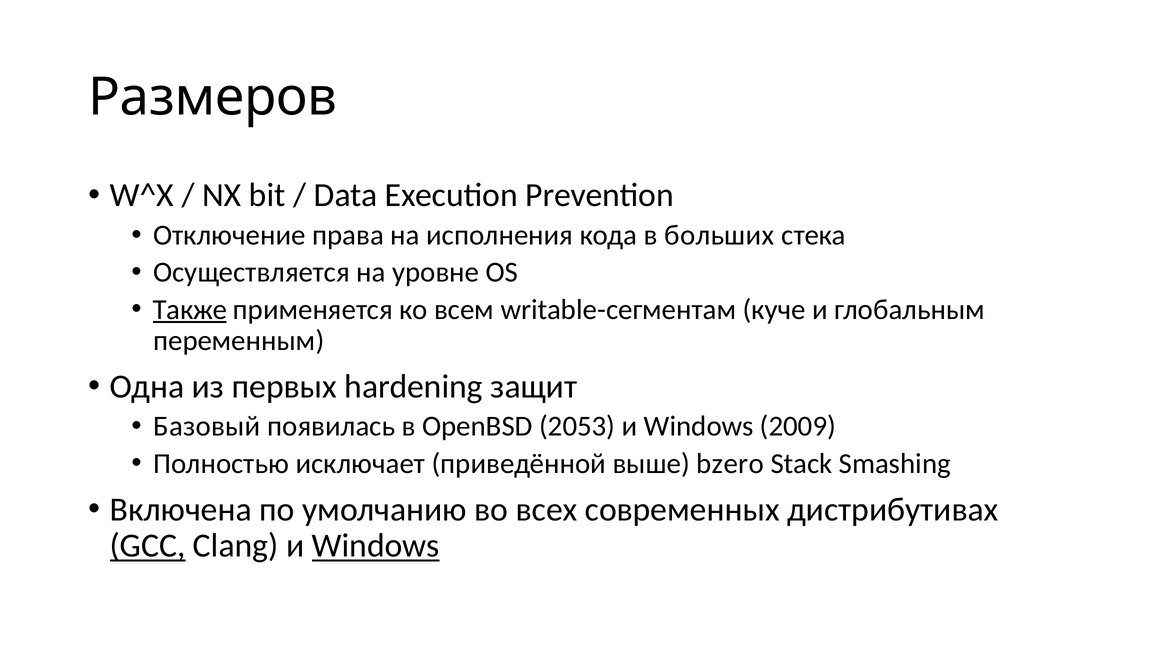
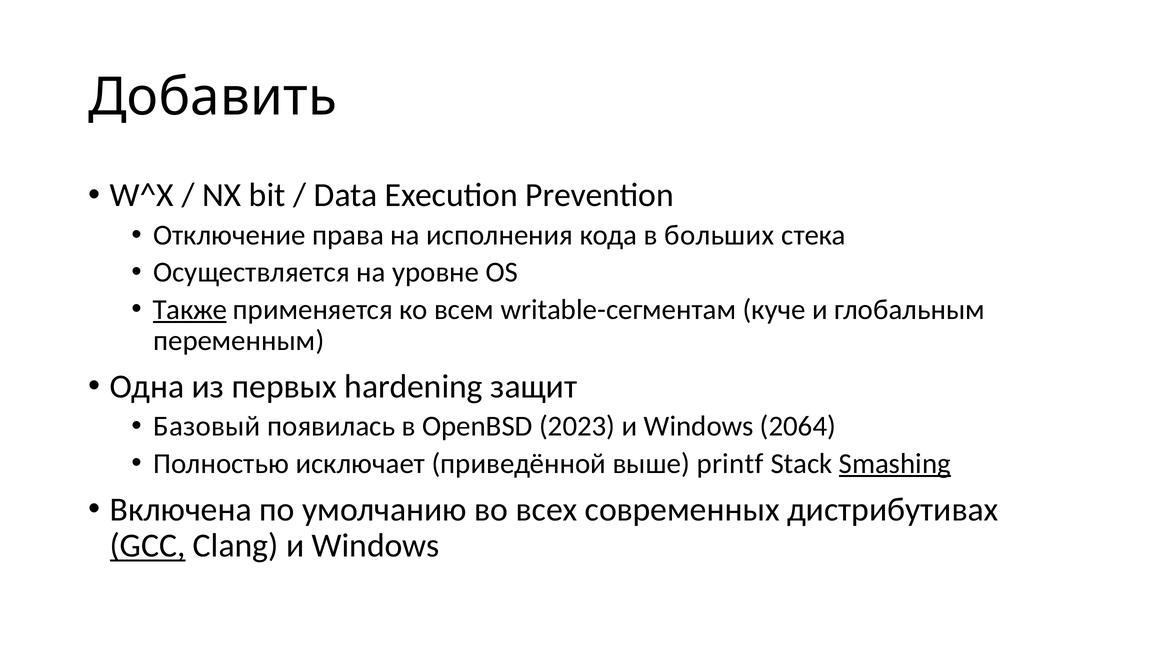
Размеров: Размеров -> Добавить
2053: 2053 -> 2023
2009: 2009 -> 2064
bzero: bzero -> printf
Smashing underline: none -> present
Windows at (376, 546) underline: present -> none
